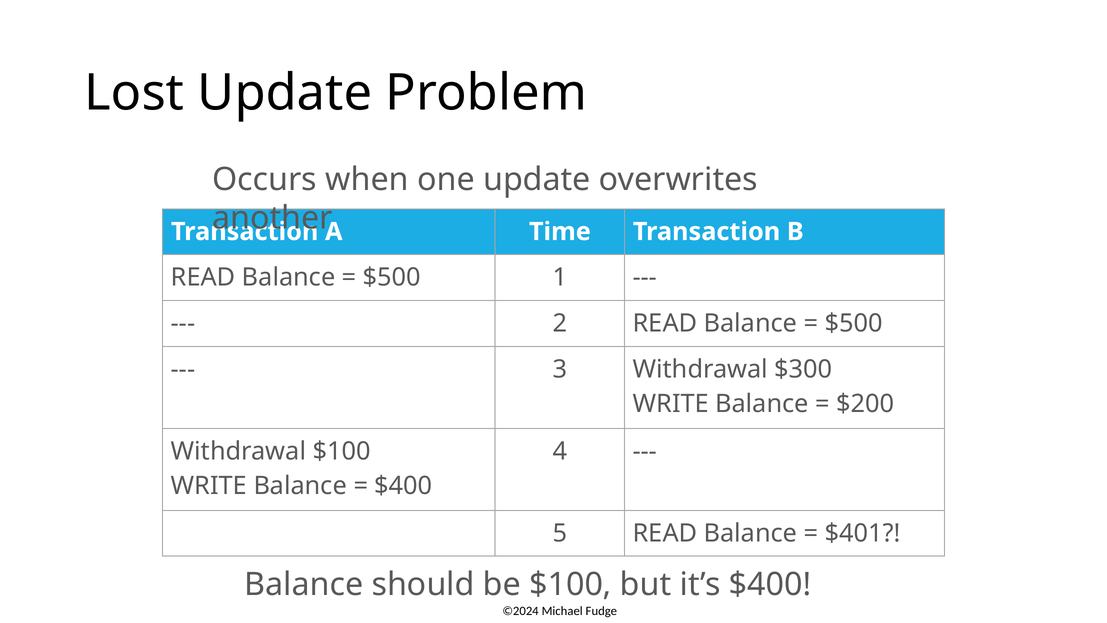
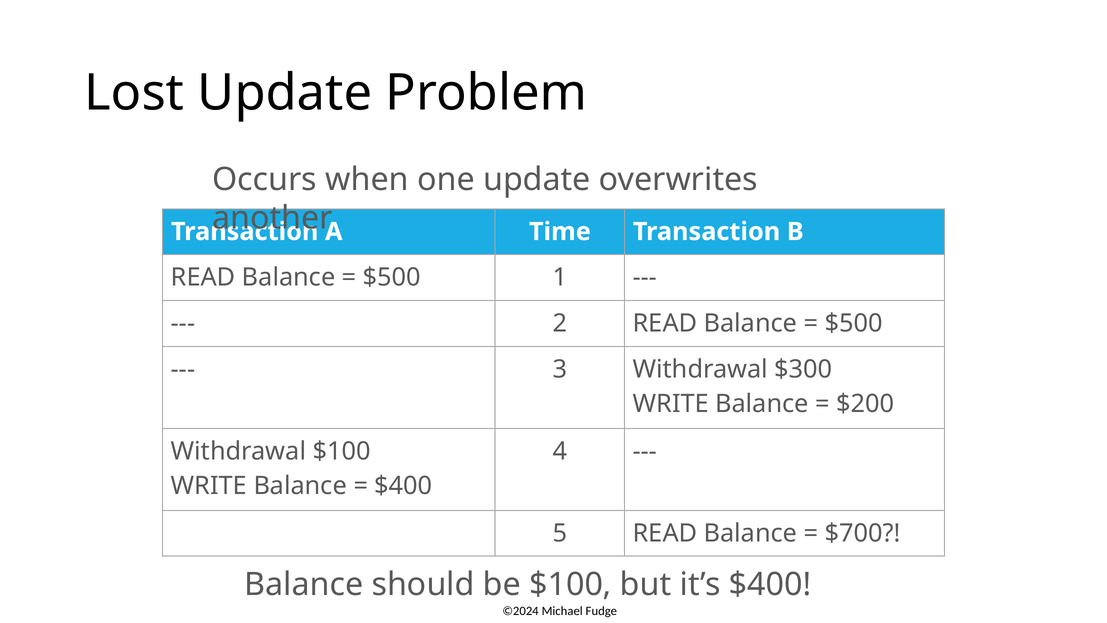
$401: $401 -> $700
